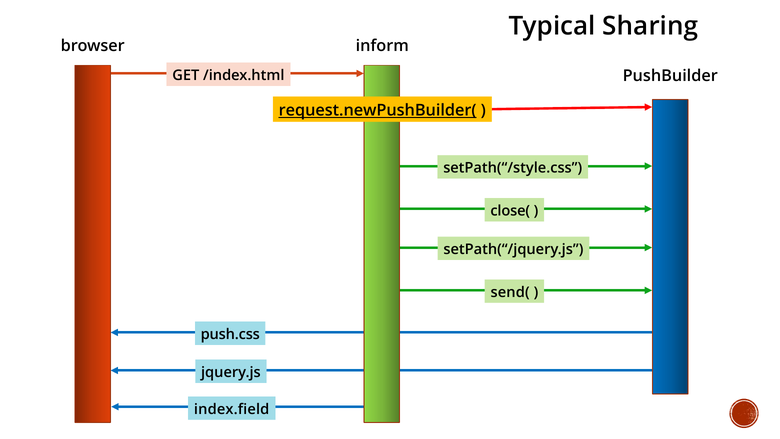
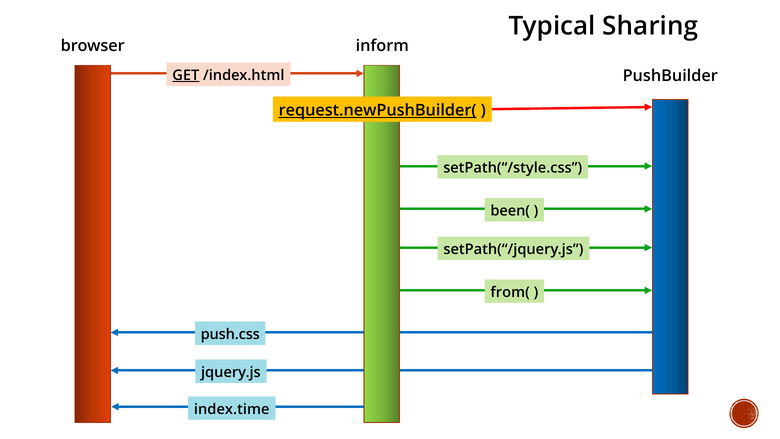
GET underline: none -> present
close(: close( -> been(
send(: send( -> from(
index.field: index.field -> index.time
